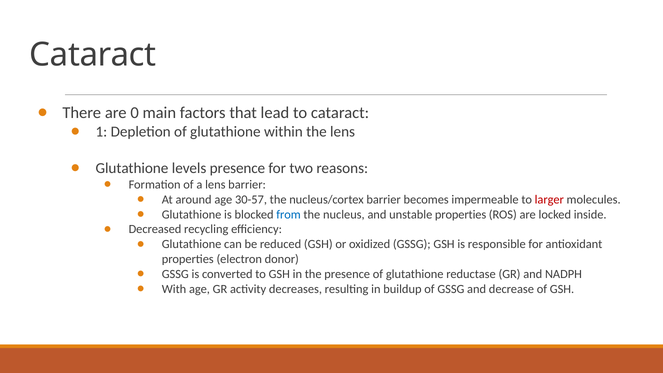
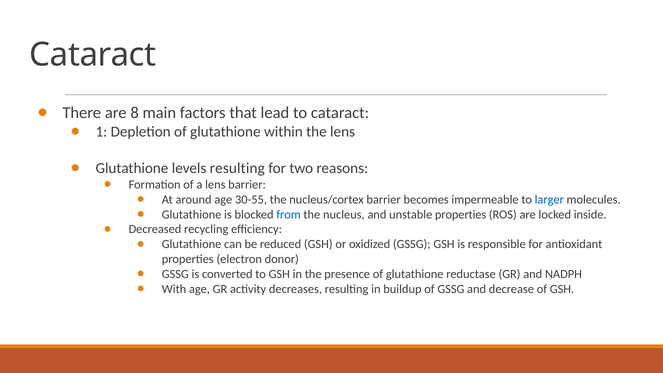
0: 0 -> 8
levels presence: presence -> resulting
30-57: 30-57 -> 30-55
larger colour: red -> blue
